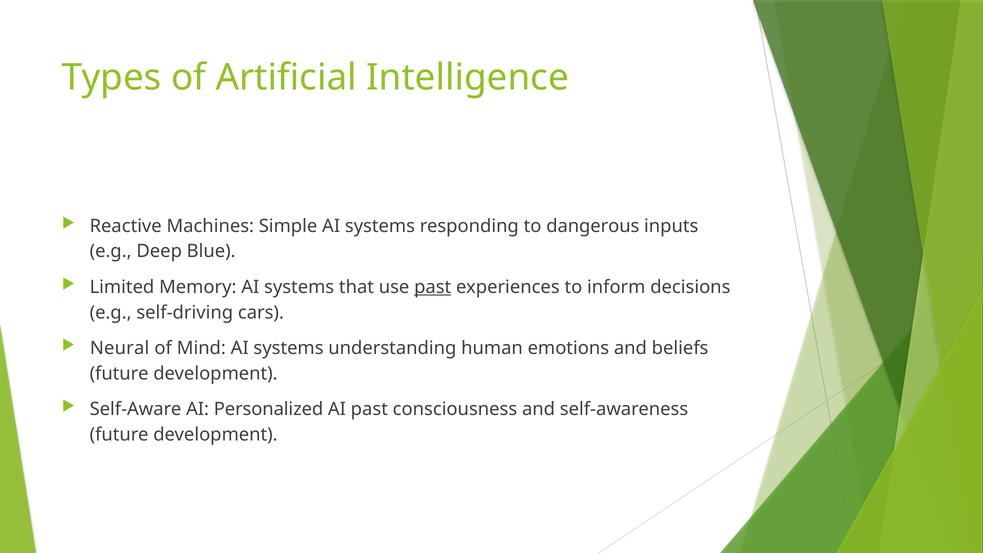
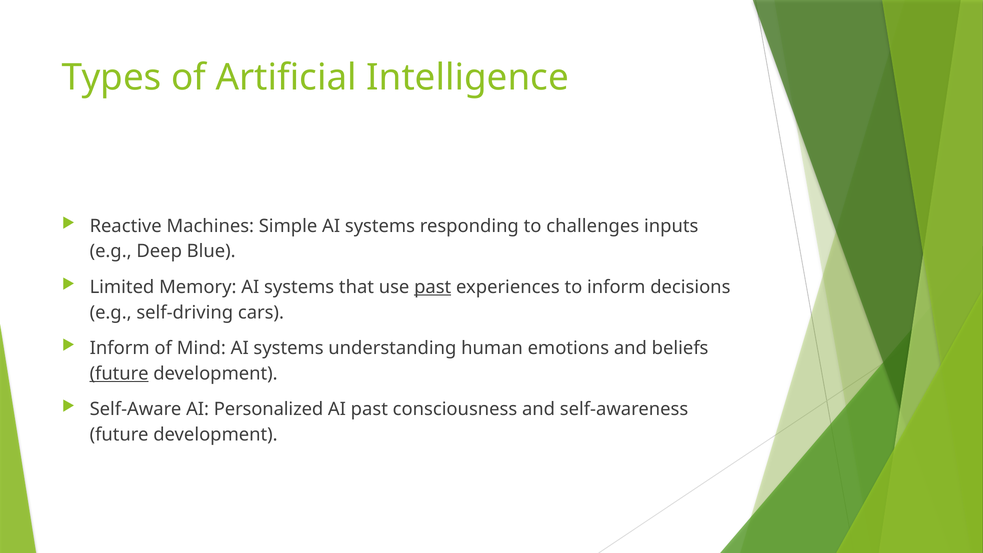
dangerous: dangerous -> challenges
Neural at (120, 348): Neural -> Inform
future at (119, 374) underline: none -> present
